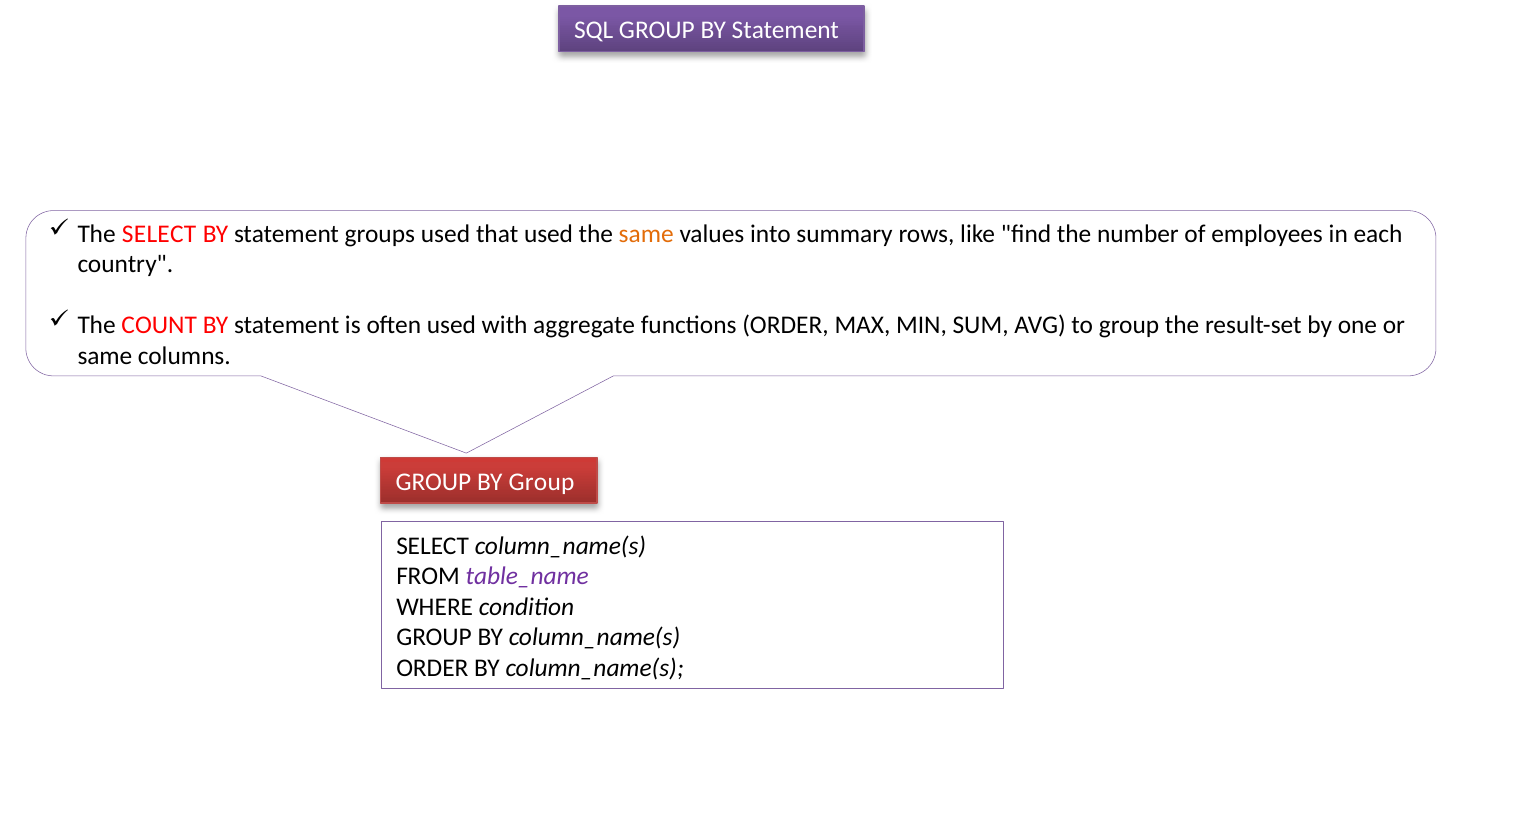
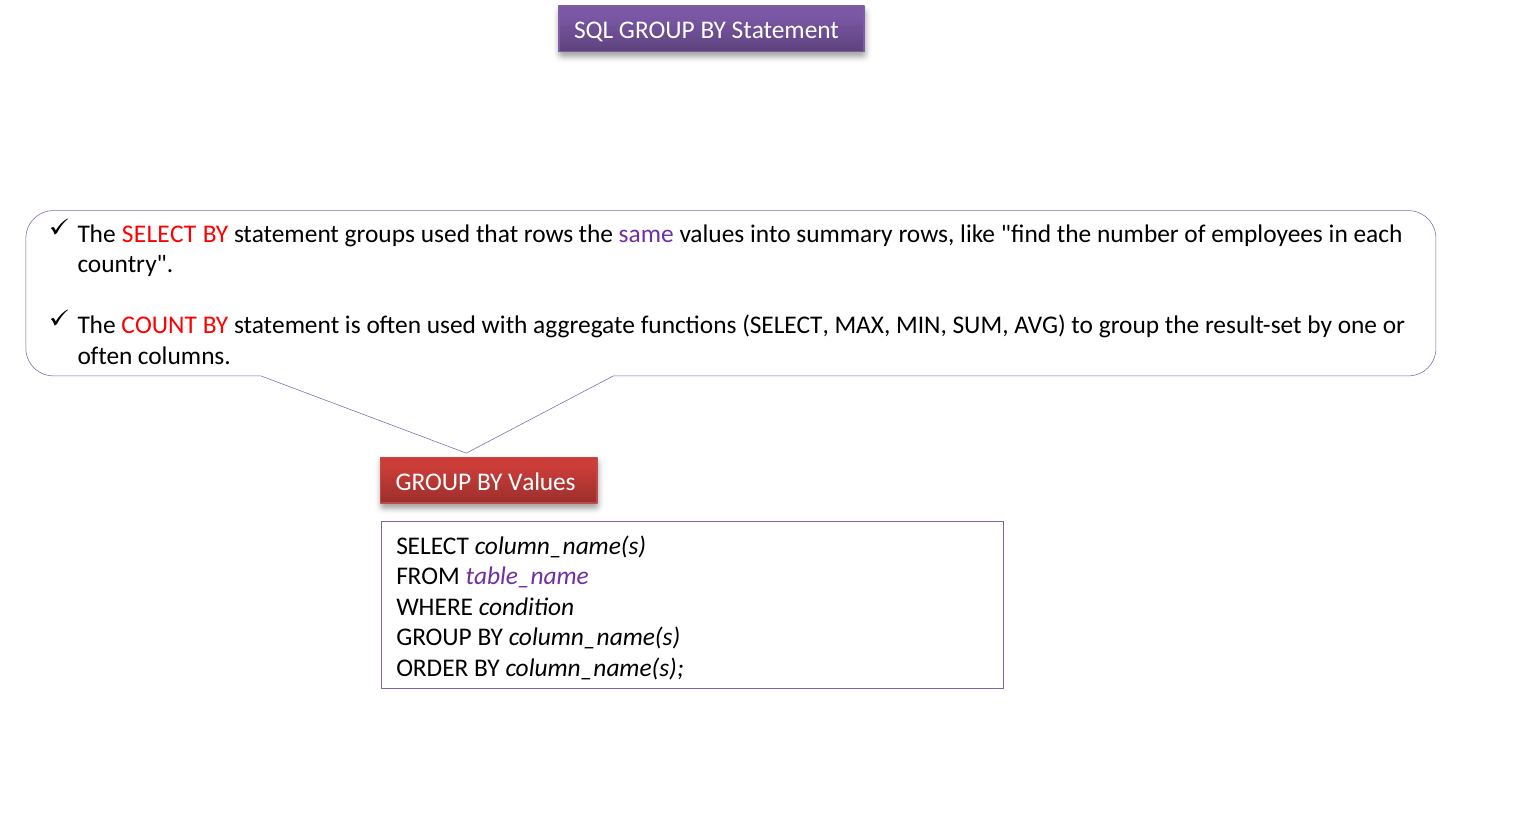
that used: used -> rows
same at (646, 234) colour: orange -> purple
functions ORDER: ORDER -> SELECT
same at (105, 356): same -> often
BY Group: Group -> Values
